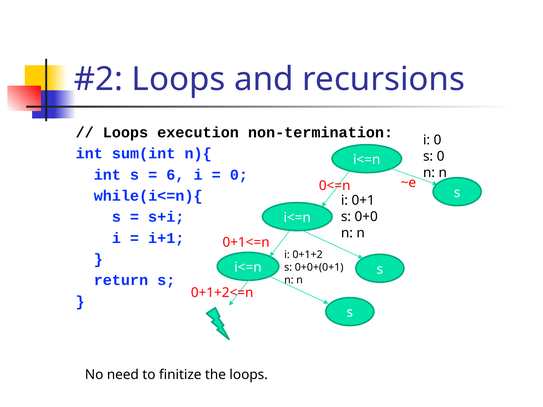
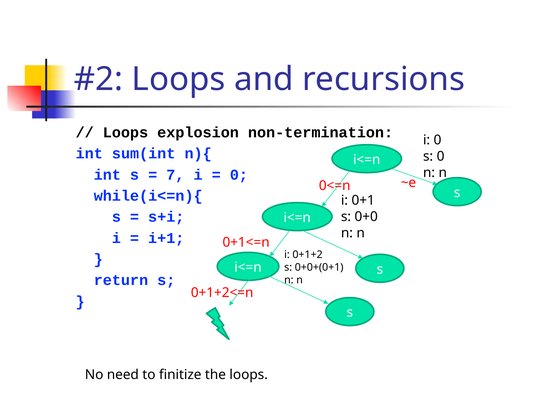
execution: execution -> explosion
6: 6 -> 7
